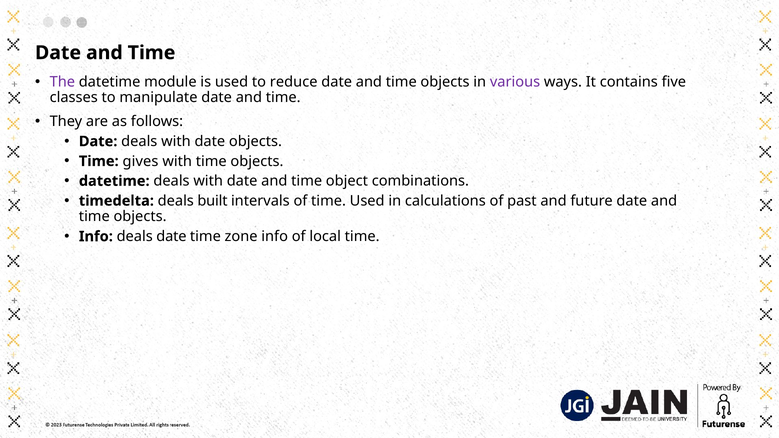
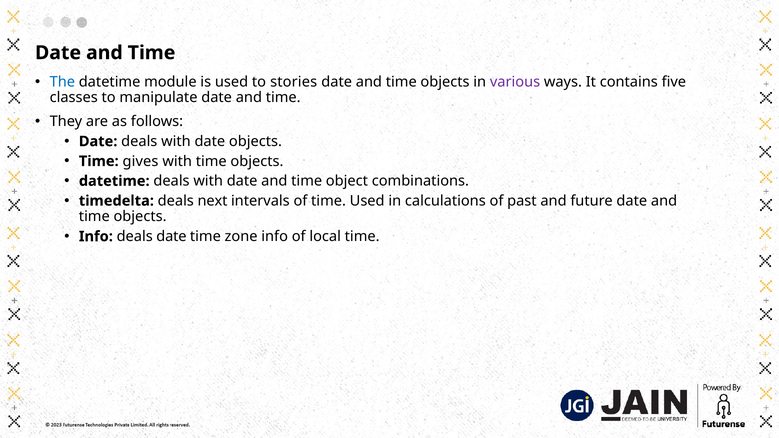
The colour: purple -> blue
reduce: reduce -> stories
built: built -> next
